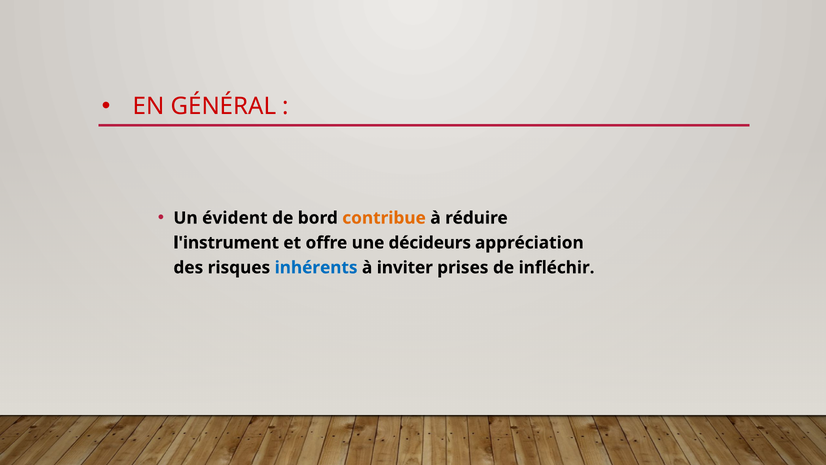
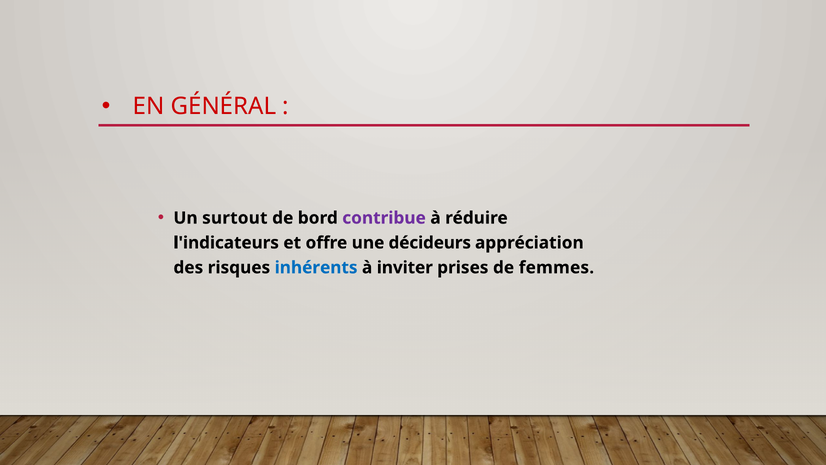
évident: évident -> surtout
contribue colour: orange -> purple
l'instrument: l'instrument -> l'indicateurs
infléchir: infléchir -> femmes
